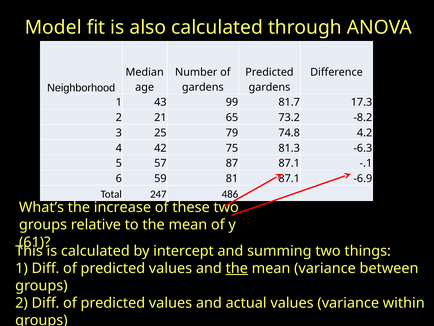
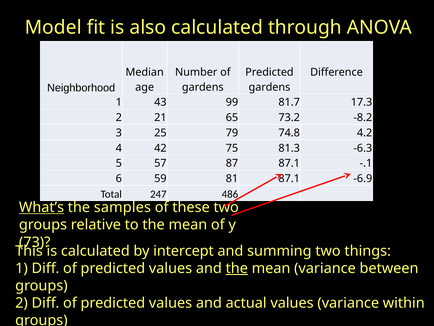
What’s underline: none -> present
increase: increase -> samples
61: 61 -> 73
